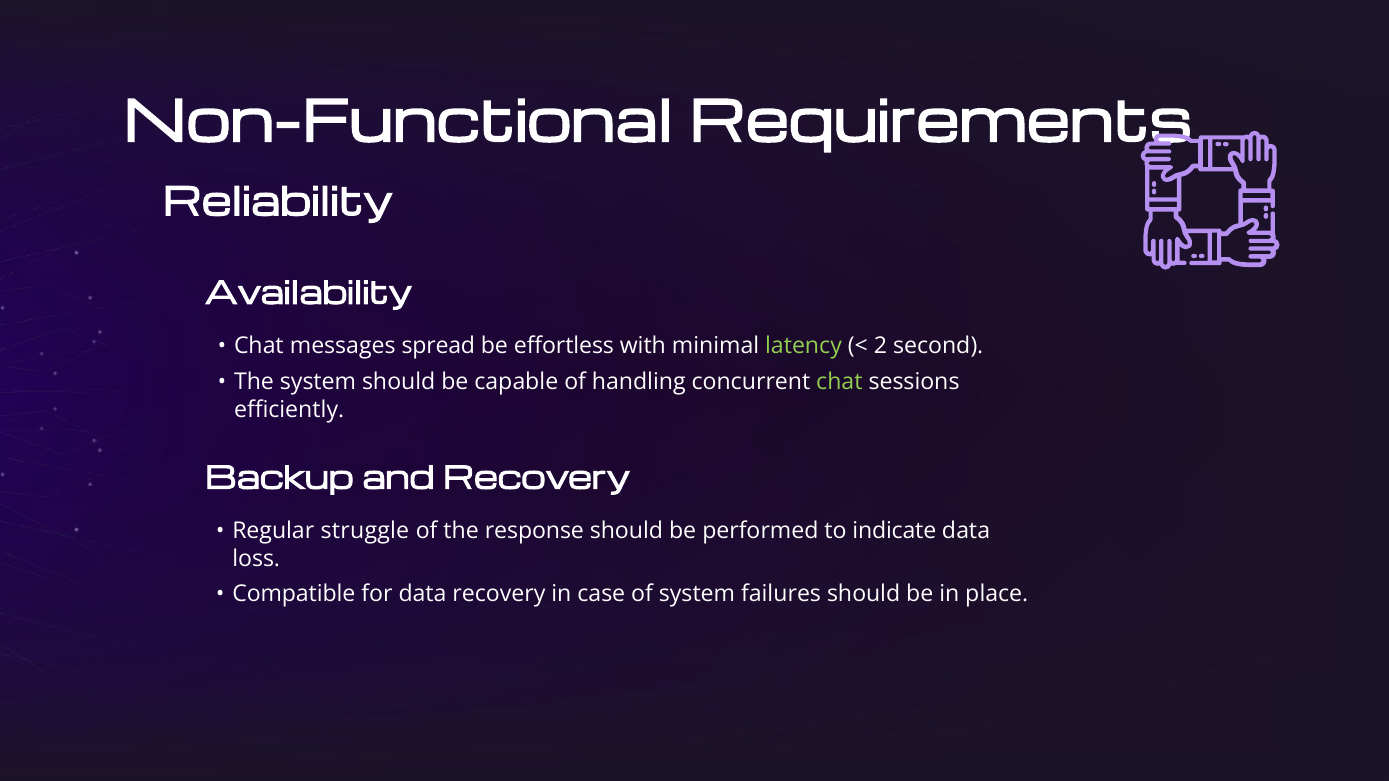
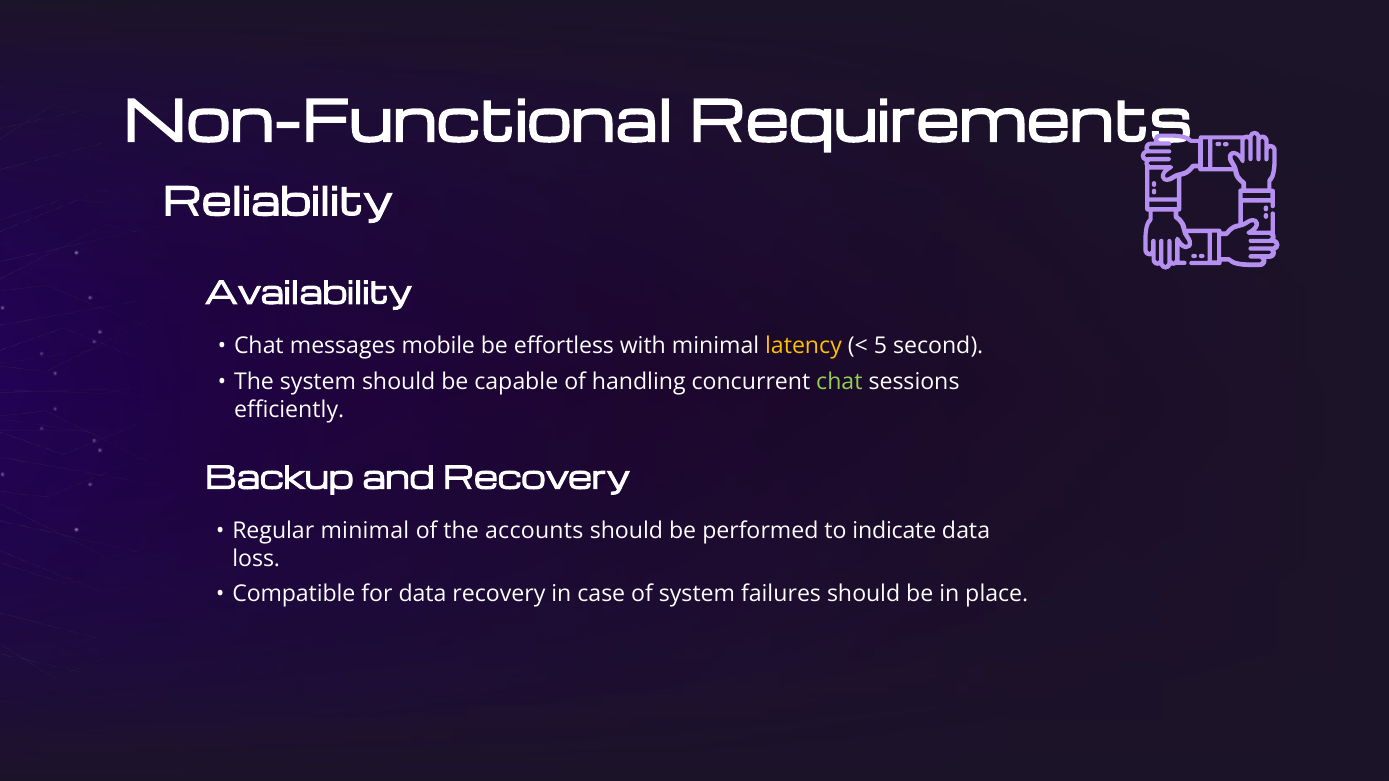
spread: spread -> mobile
latency colour: light green -> yellow
2: 2 -> 5
Regular struggle: struggle -> minimal
response: response -> accounts
